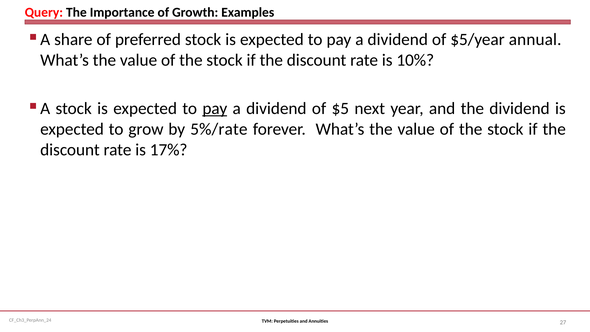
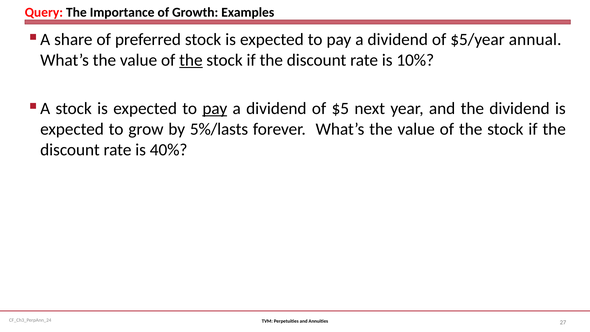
the at (191, 60) underline: none -> present
5%/rate: 5%/rate -> 5%/lasts
17%: 17% -> 40%
